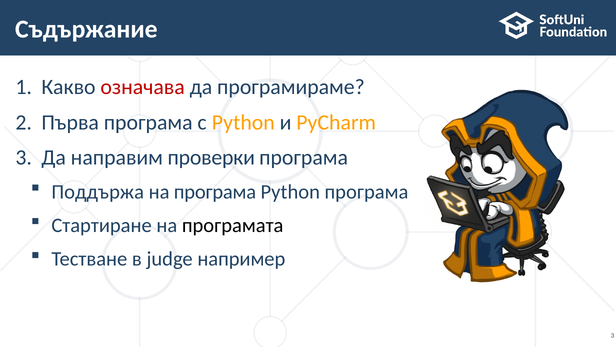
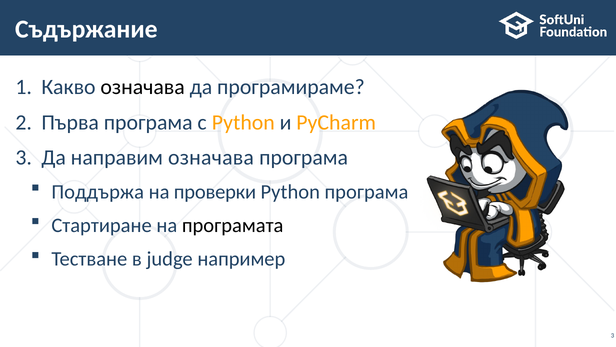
означава at (143, 87) colour: red -> black
направим проверки: проверки -> означава
на програма: програма -> проверки
